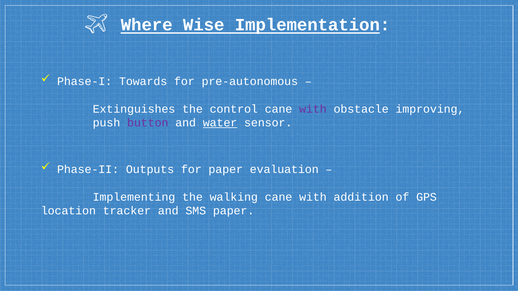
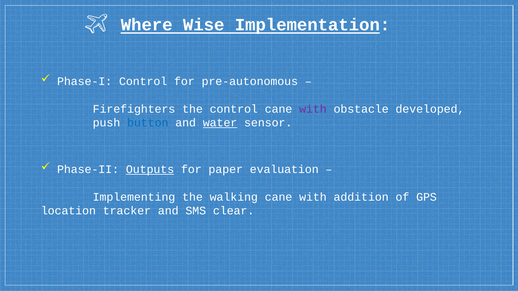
Phase-I Towards: Towards -> Control
Extinguishes: Extinguishes -> Firefighters
improving: improving -> developed
button colour: purple -> blue
Outputs underline: none -> present
SMS paper: paper -> clear
